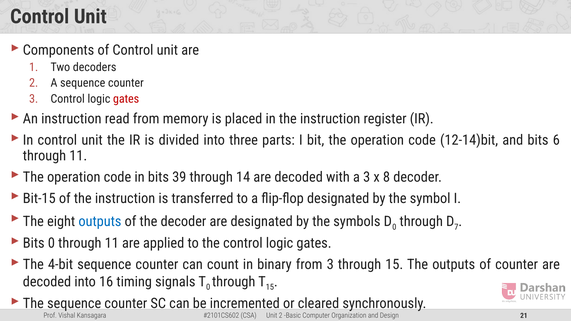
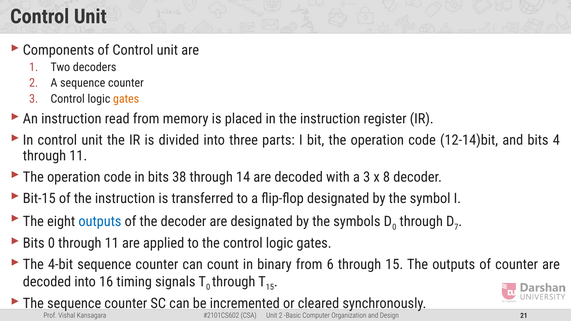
gates at (126, 99) colour: red -> orange
6: 6 -> 4
39: 39 -> 38
from 3: 3 -> 6
